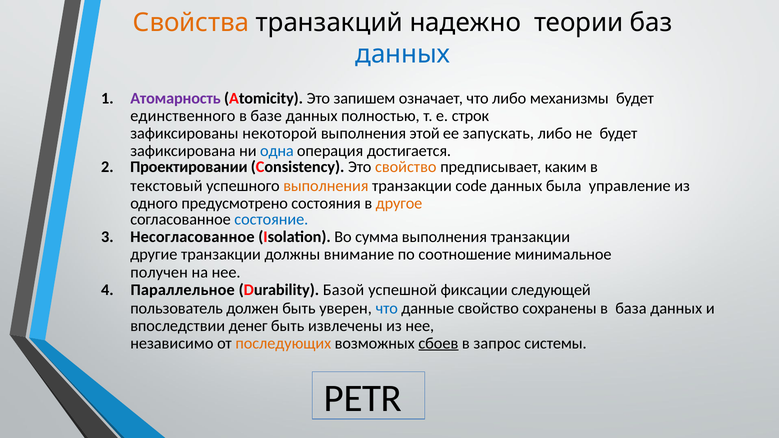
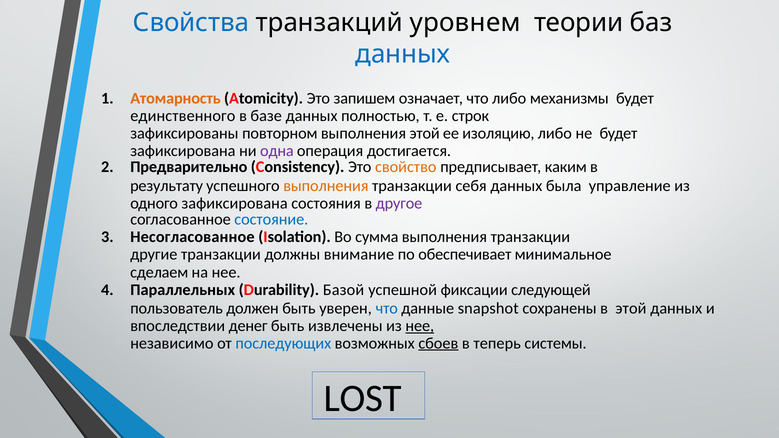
Свойства colour: orange -> blue
надежно: надежно -> уровнем
Атомарность colour: purple -> orange
некоторой: некоторой -> повторном
запускать: запускать -> изоляцию
одна colour: blue -> purple
Проектировании: Проектировании -> Предварительно
текстовый: текстовый -> результату
code: code -> себя
одного предусмотрено: предусмотрено -> зафиксирована
другое colour: orange -> purple
соотношение: соотношение -> обеспечивает
получен: получен -> сделаем
Параллельное: Параллельное -> Параллельных
данные свойство: свойство -> snapshot
в база: база -> этой
нее at (420, 326) underline: none -> present
последующих colour: orange -> blue
запрос: запрос -> теперь
PETR: PETR -> LOST
